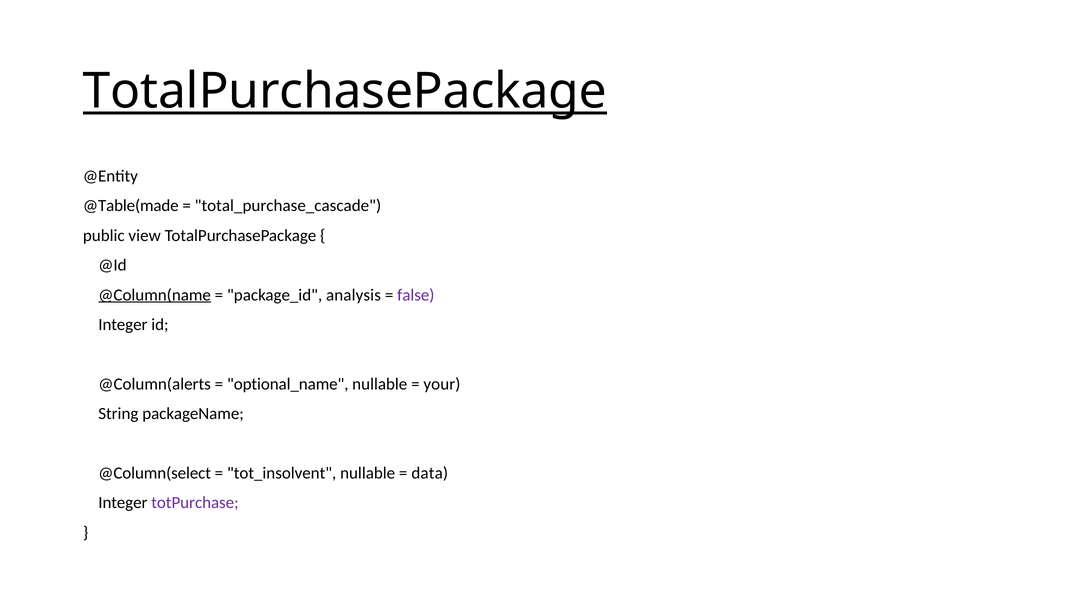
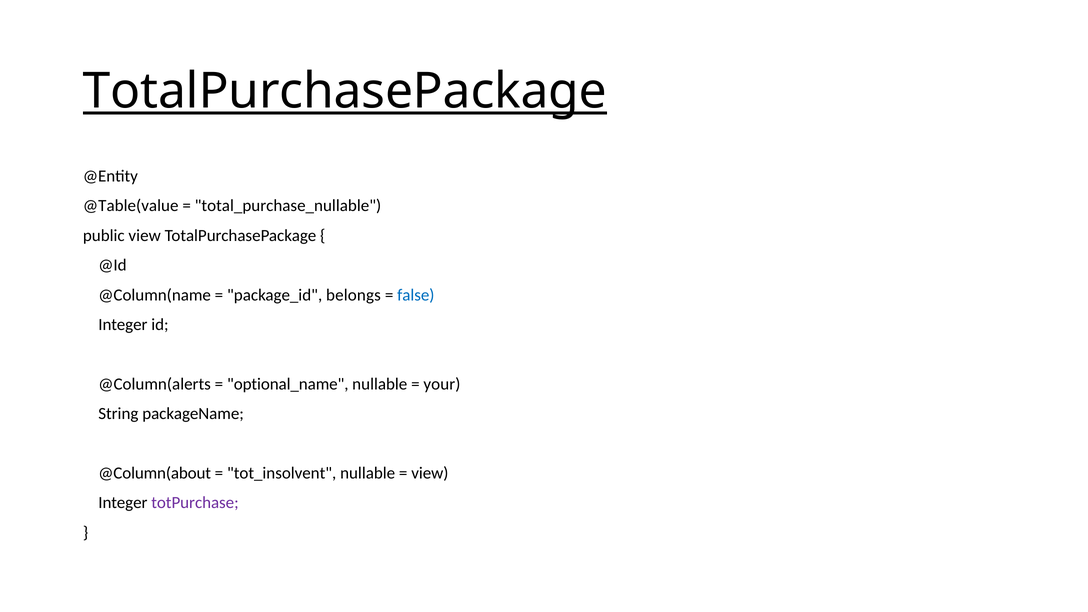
@Table(made: @Table(made -> @Table(value
total_purchase_cascade: total_purchase_cascade -> total_purchase_nullable
@Column(name underline: present -> none
analysis: analysis -> belongs
false colour: purple -> blue
@Column(select: @Column(select -> @Column(about
data at (430, 473): data -> view
